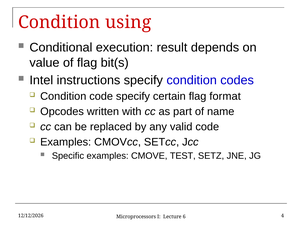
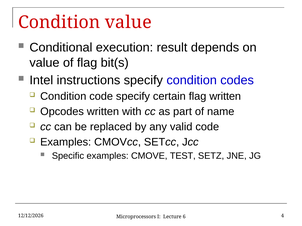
Condition using: using -> value
flag format: format -> written
